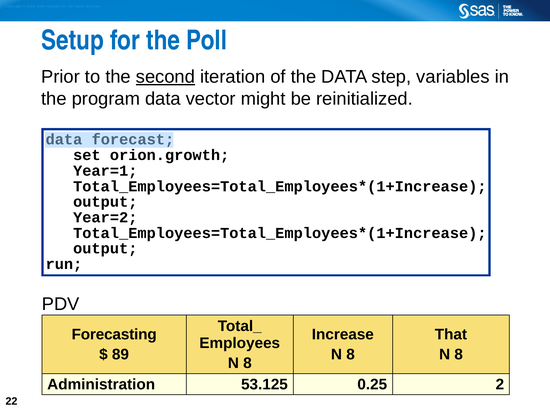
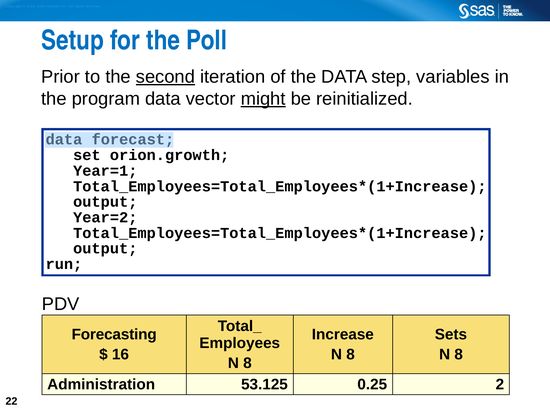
might underline: none -> present
That: That -> Sets
89: 89 -> 16
